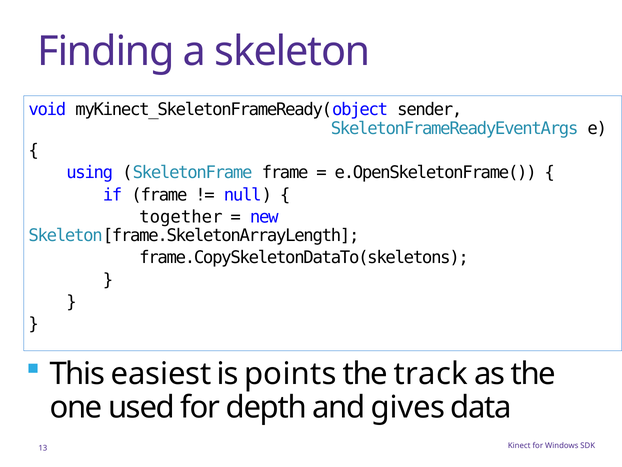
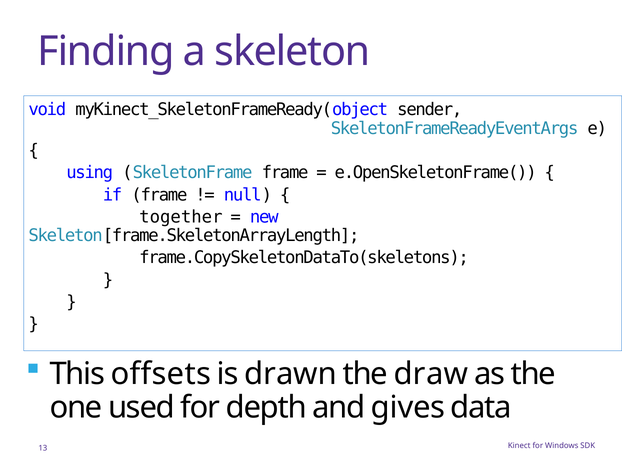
easiest: easiest -> offsets
points: points -> drawn
track: track -> draw
